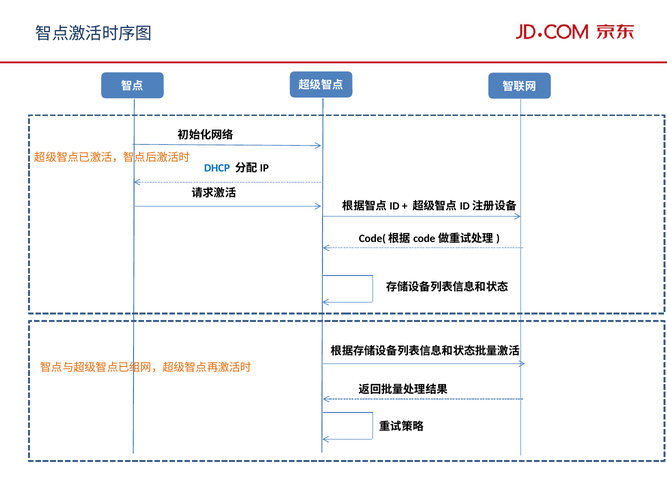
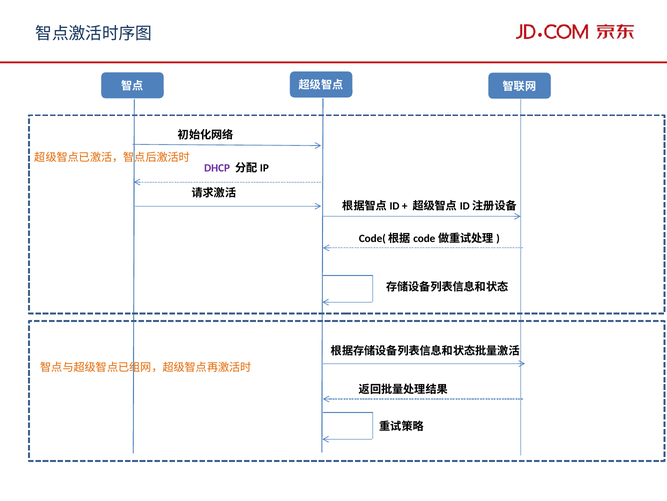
DHCP colour: blue -> purple
